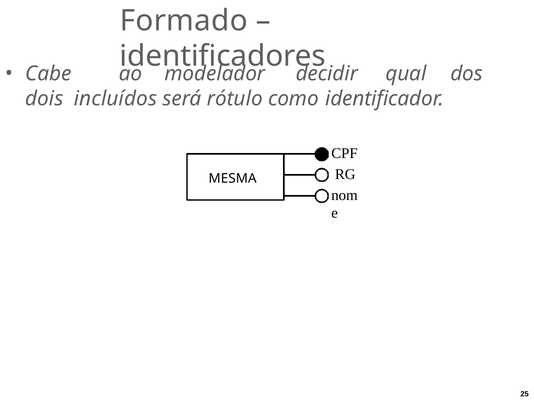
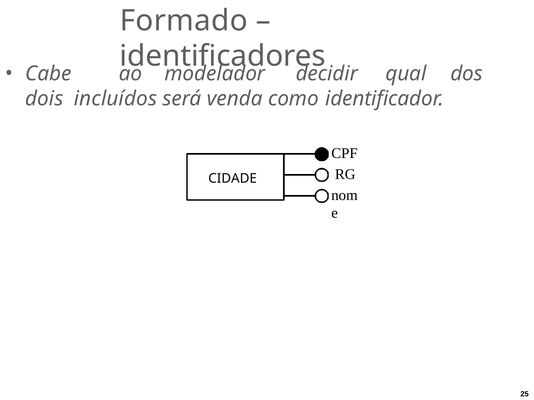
rótulo: rótulo -> venda
MESMA: MESMA -> CIDADE
